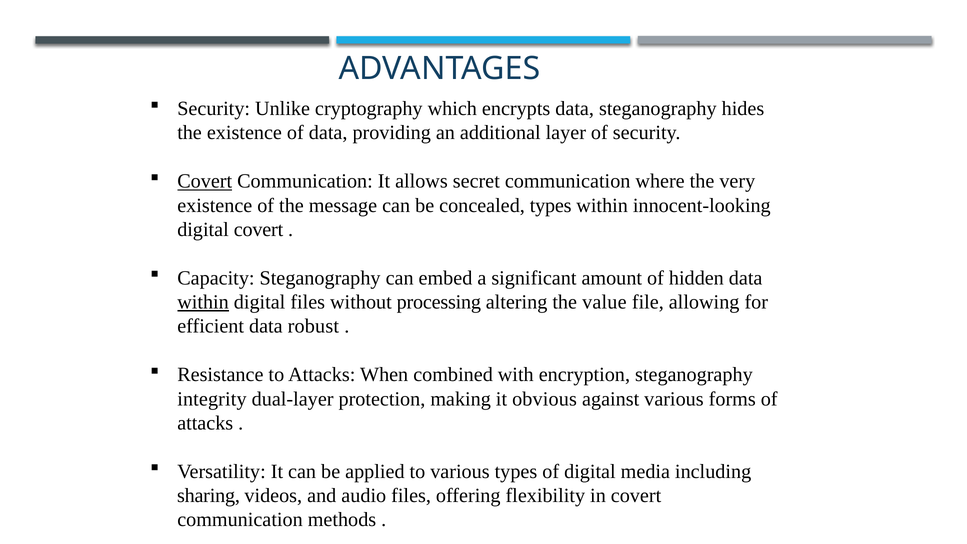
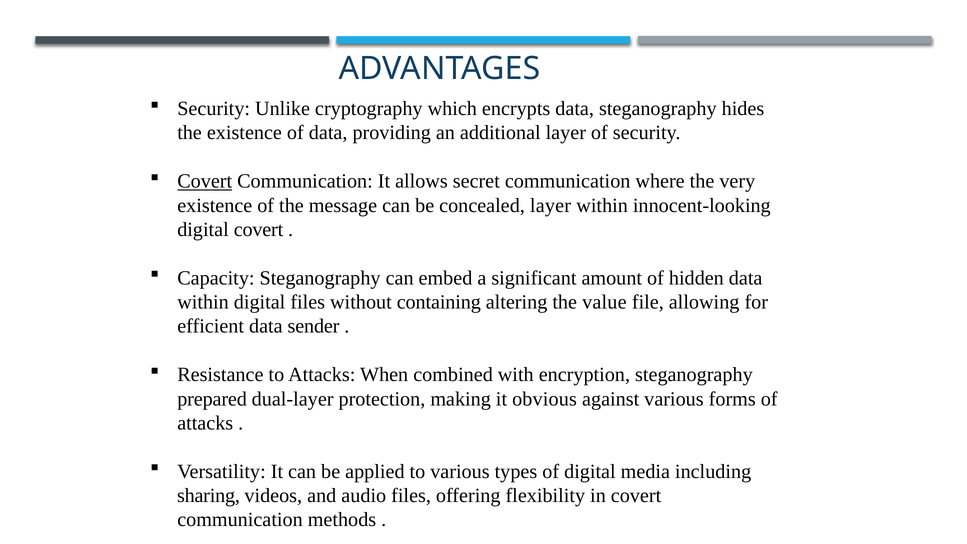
concealed types: types -> layer
within at (203, 302) underline: present -> none
processing: processing -> containing
robust: robust -> sender
integrity: integrity -> prepared
